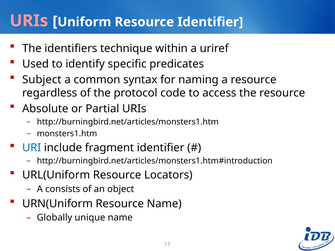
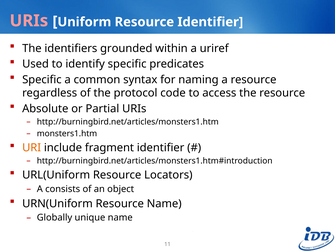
technique: technique -> grounded
Subject at (42, 80): Subject -> Specific
URI colour: blue -> orange
